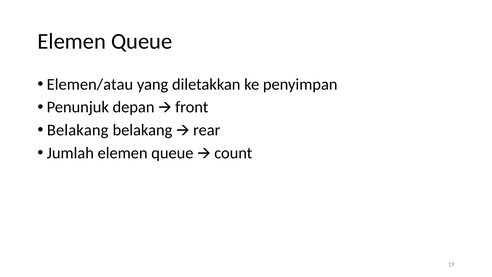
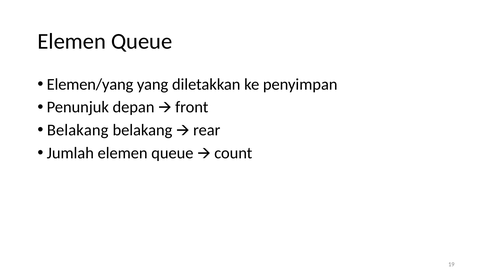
Elemen/atau: Elemen/atau -> Elemen/yang
